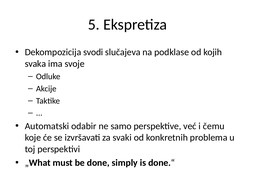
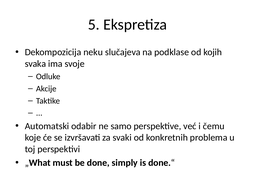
svodi: svodi -> neku
